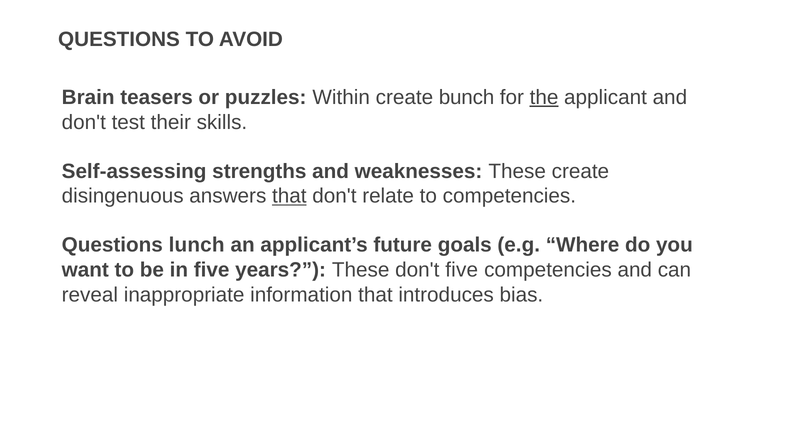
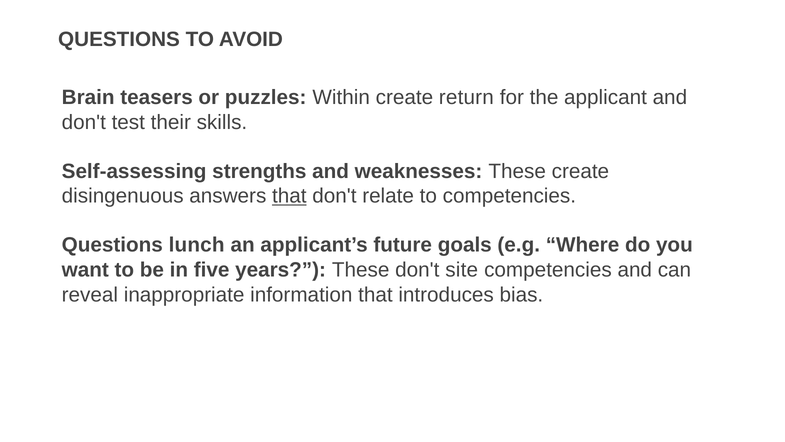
bunch: bunch -> return
the underline: present -> none
don't five: five -> site
